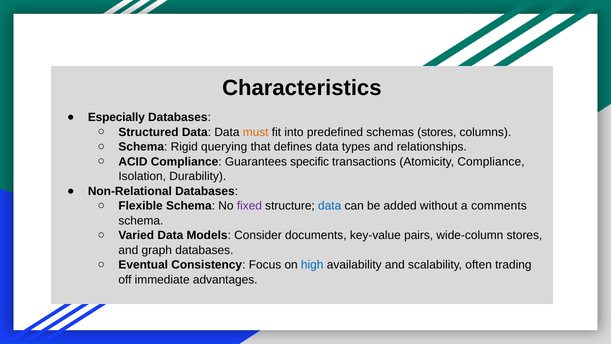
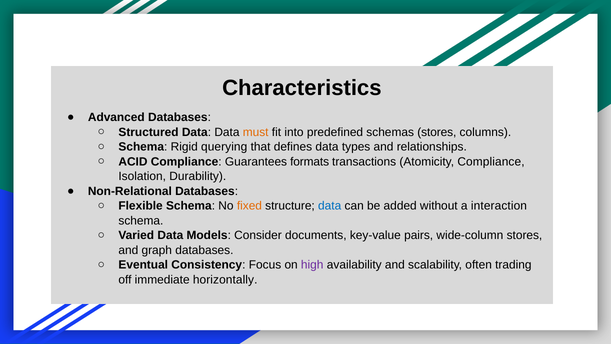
Especially: Especially -> Advanced
specific: specific -> formats
fixed colour: purple -> orange
comments: comments -> interaction
high colour: blue -> purple
advantages: advantages -> horizontally
